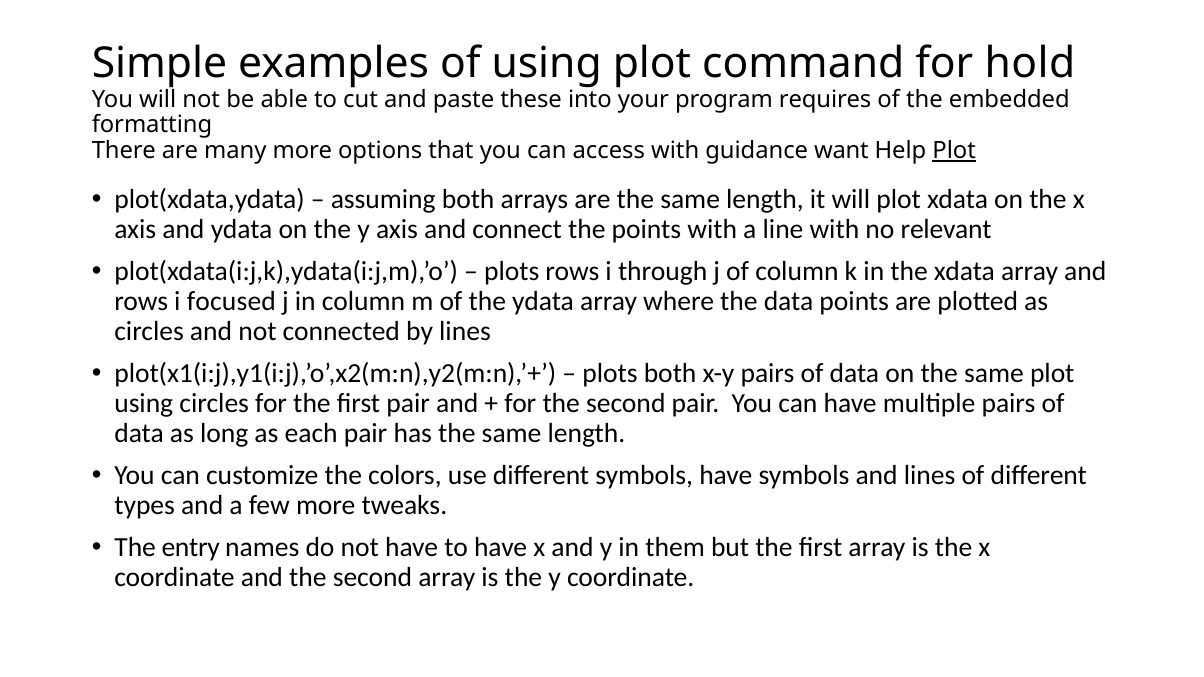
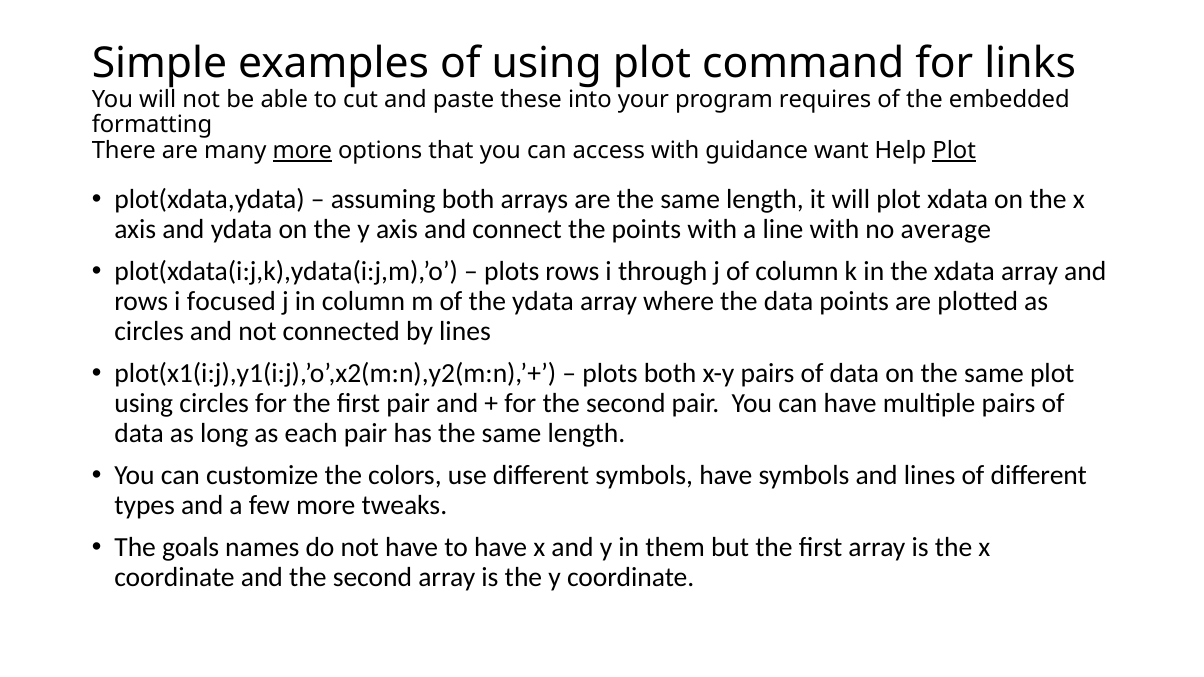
hold: hold -> links
more at (302, 151) underline: none -> present
relevant: relevant -> average
entry: entry -> goals
